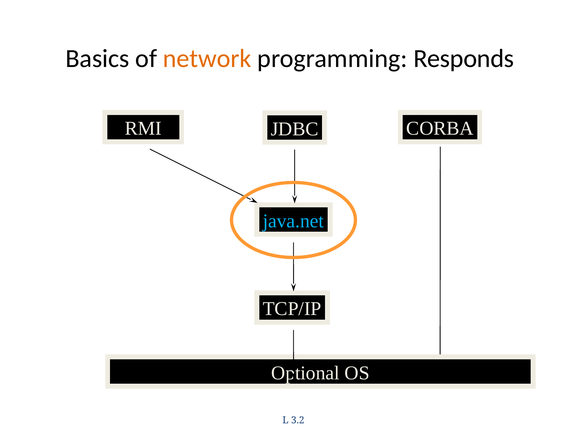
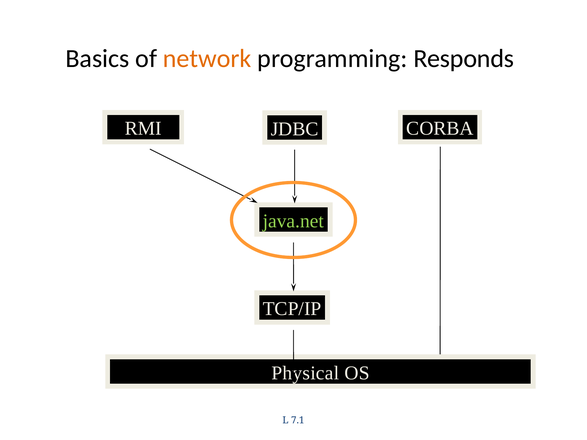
java.net colour: light blue -> light green
Optional: Optional -> Physical
3.2: 3.2 -> 7.1
